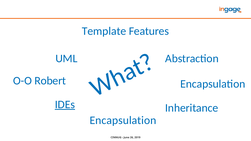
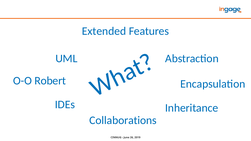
Template: Template -> Extended
IDEs underline: present -> none
Encapsulation at (123, 120): Encapsulation -> Collaborations
